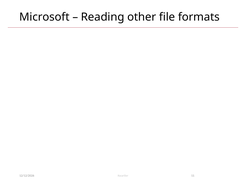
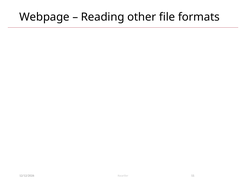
Microsoft: Microsoft -> Webpage
